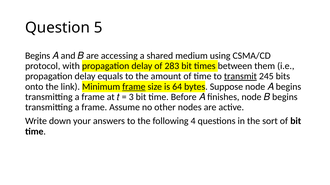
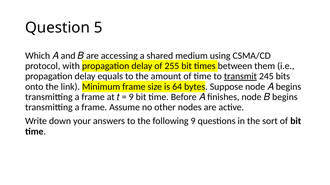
Begins at (38, 56): Begins -> Which
283: 283 -> 255
frame at (134, 87) underline: present -> none
3 at (131, 97): 3 -> 9
following 4: 4 -> 9
